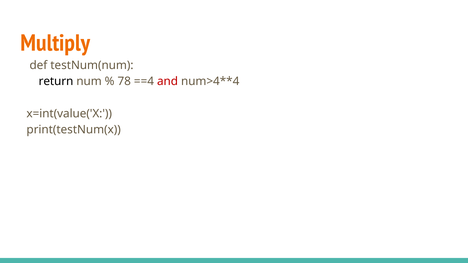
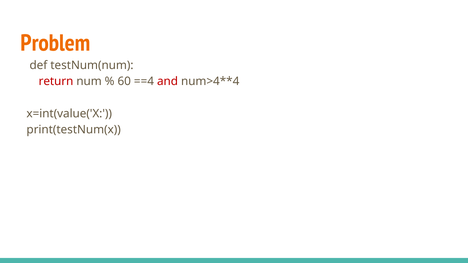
Multiply: Multiply -> Problem
return colour: black -> red
78: 78 -> 60
